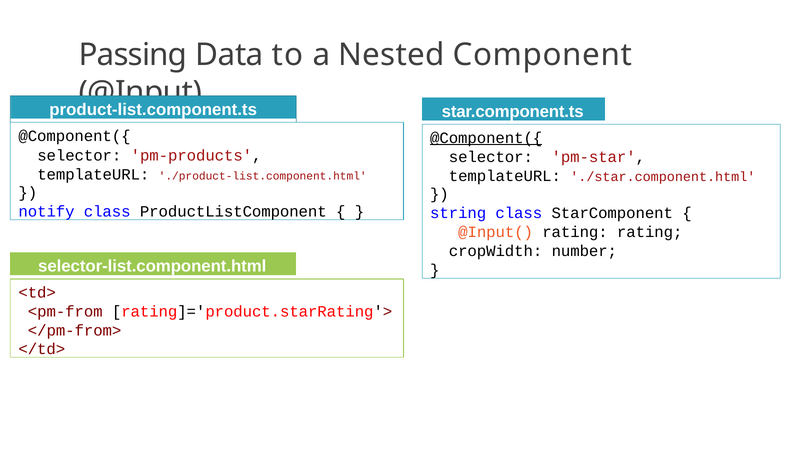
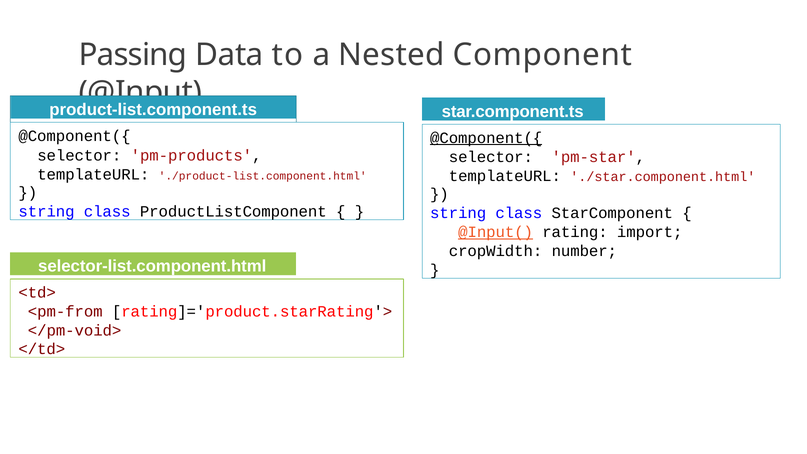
notify at (47, 211): notify -> string
@Input( underline: none -> present
rating rating: rating -> import
</pm-from>: </pm-from> -> </pm-void>
